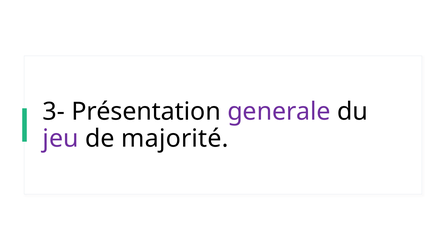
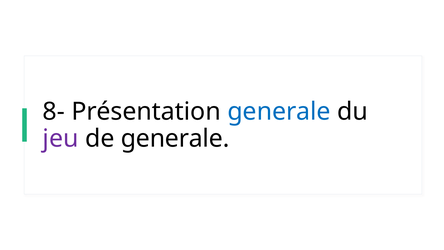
3-: 3- -> 8-
generale at (279, 111) colour: purple -> blue
de majorité: majorité -> generale
